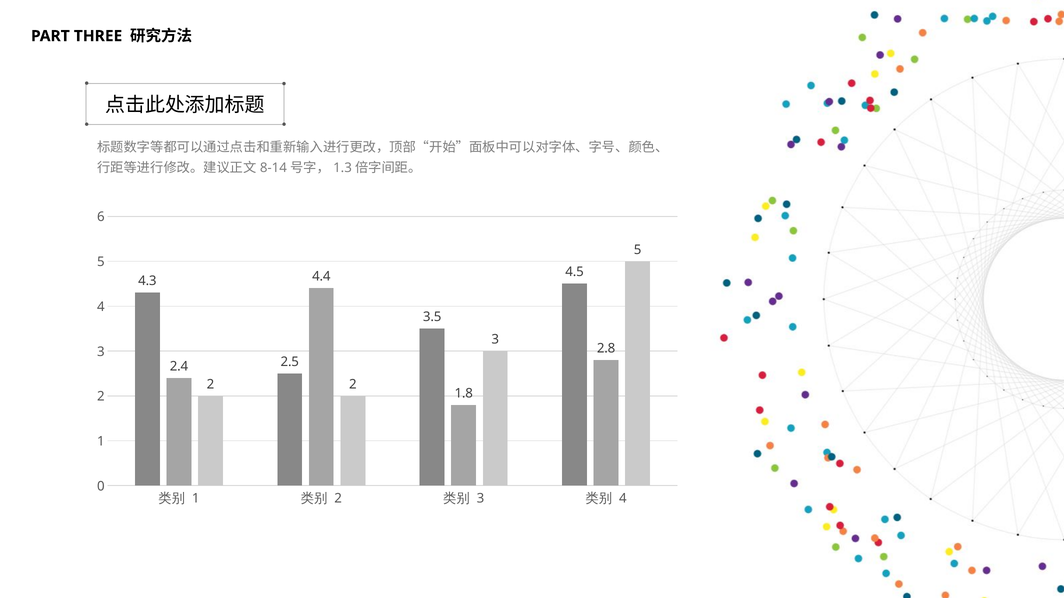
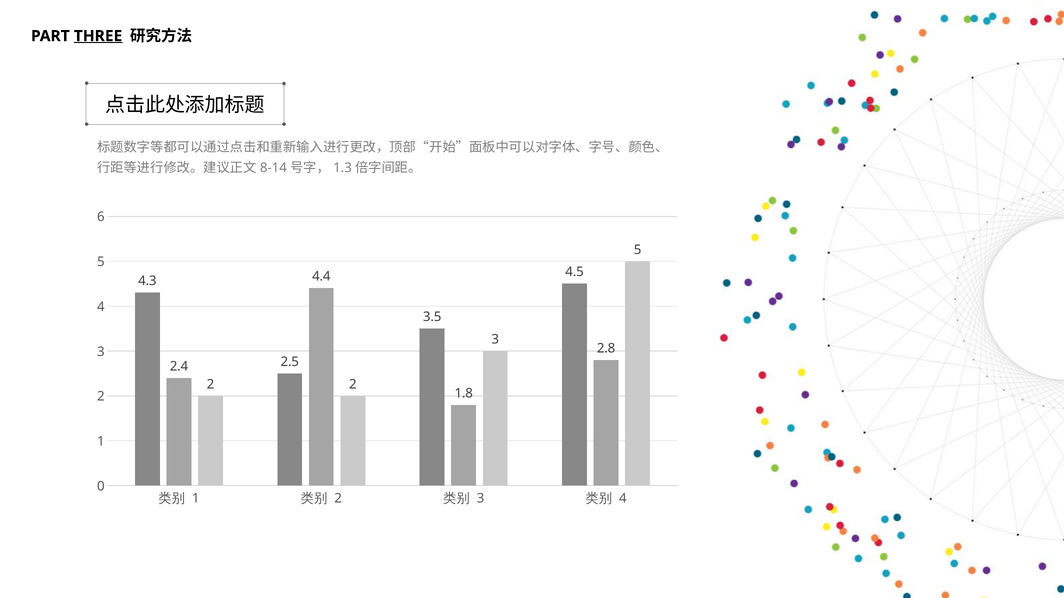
THREE underline: none -> present
